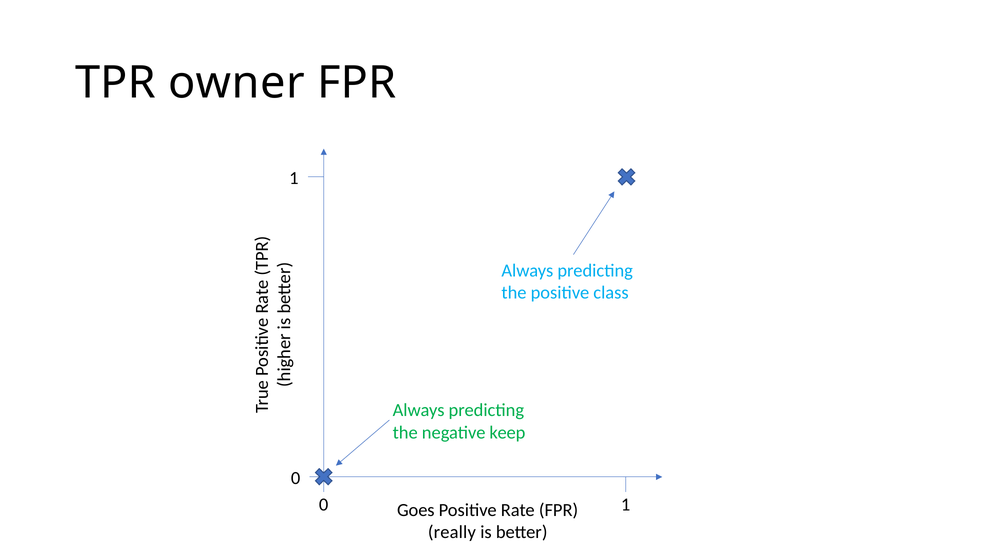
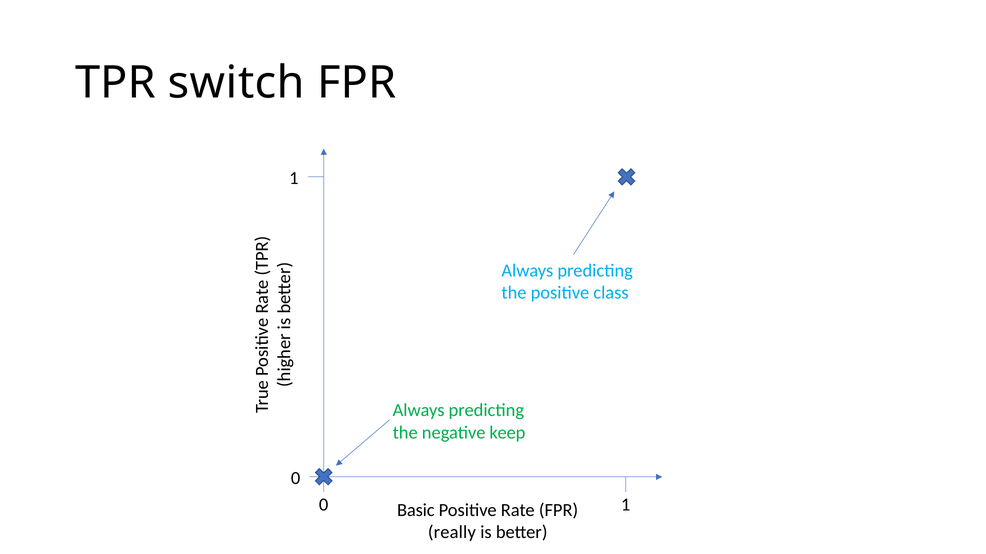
owner: owner -> switch
Goes: Goes -> Basic
